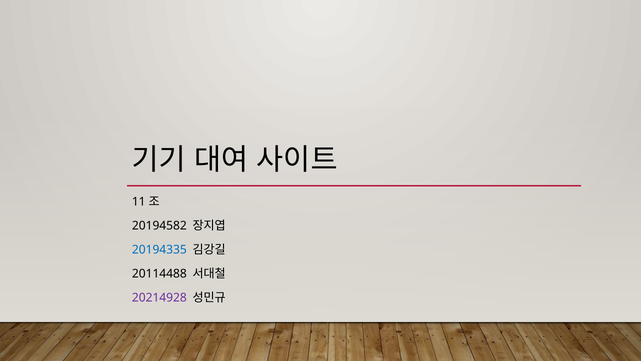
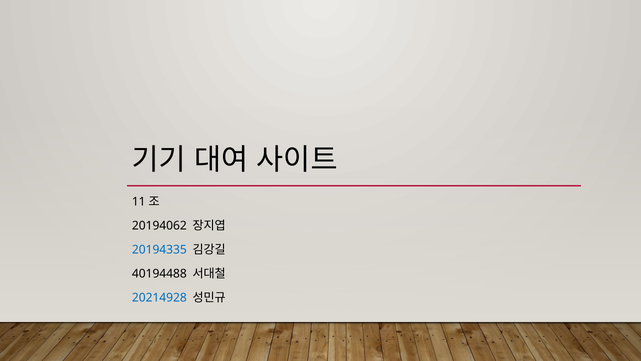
20194582: 20194582 -> 20194062
20114488: 20114488 -> 40194488
20214928 colour: purple -> blue
